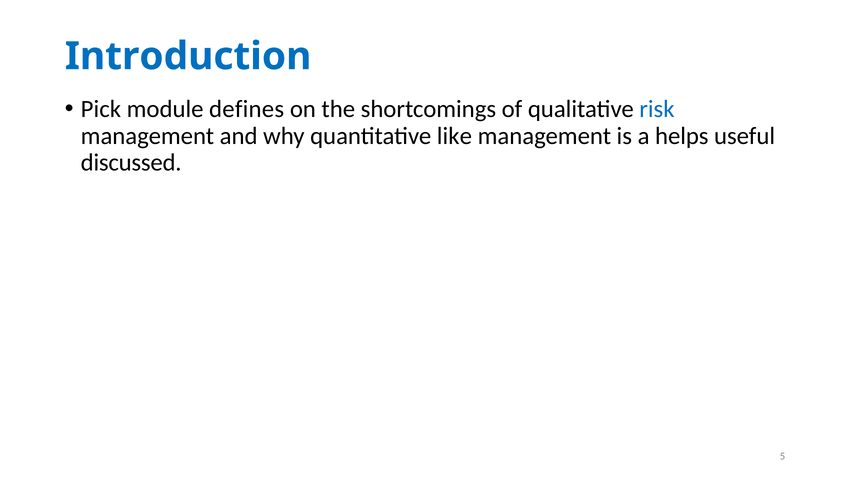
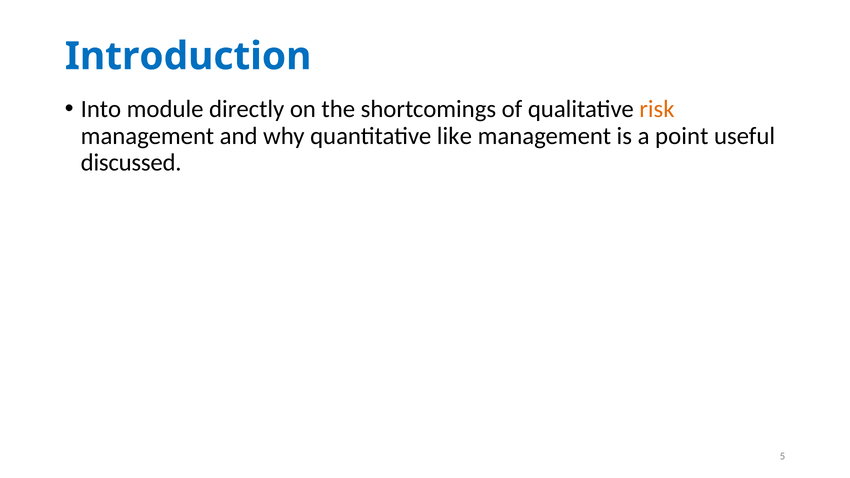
Pick: Pick -> Into
defines: defines -> directly
risk colour: blue -> orange
helps: helps -> point
